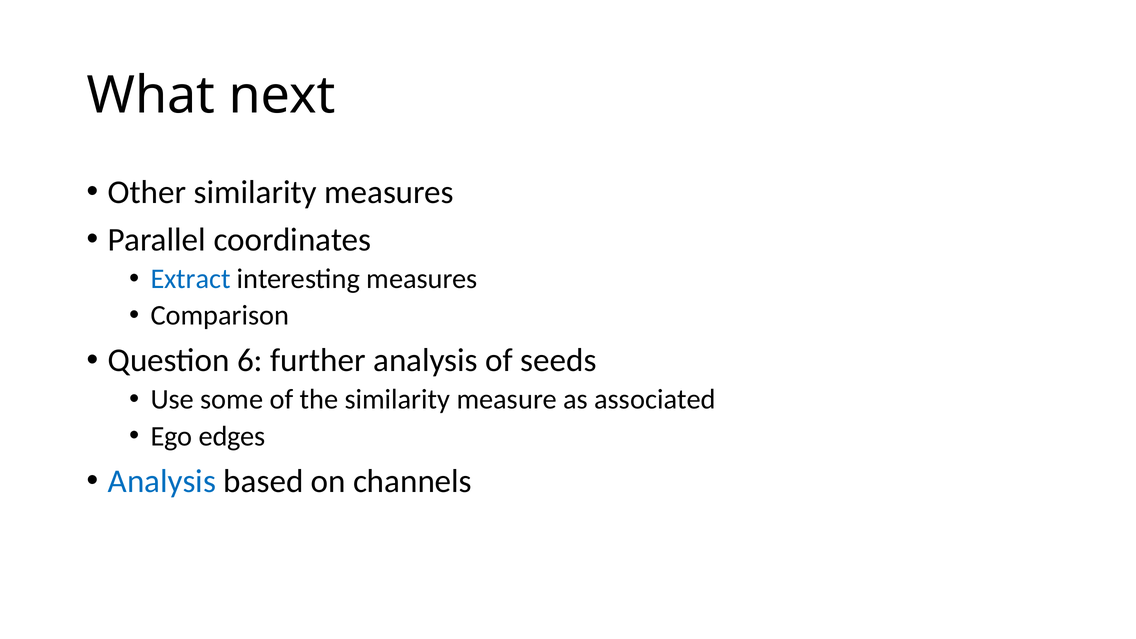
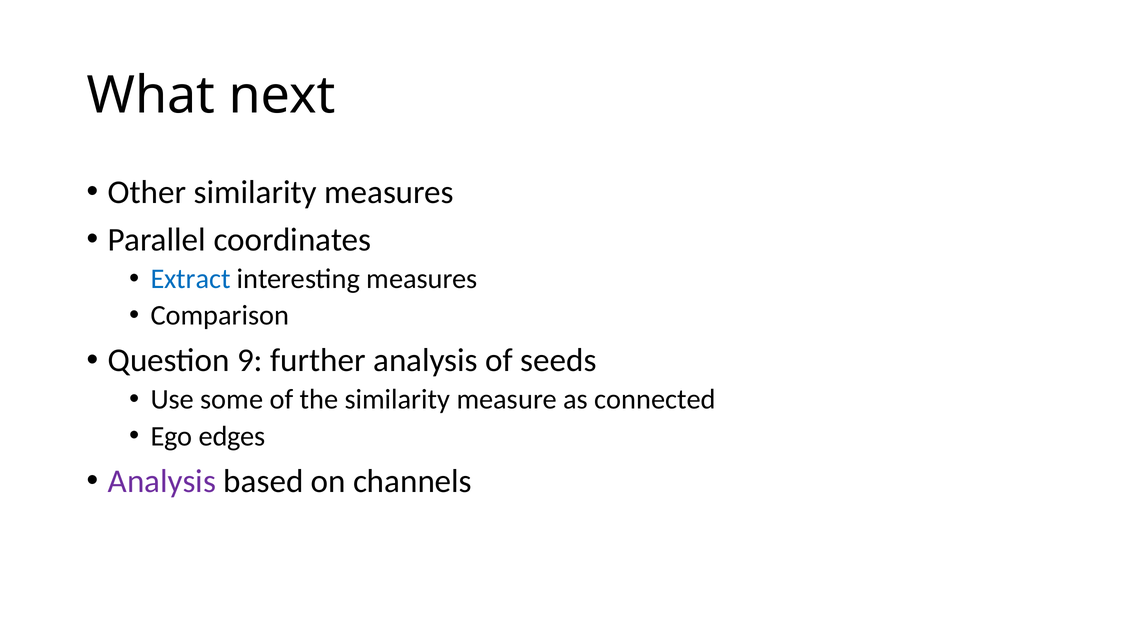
6: 6 -> 9
associated: associated -> connected
Analysis at (162, 481) colour: blue -> purple
